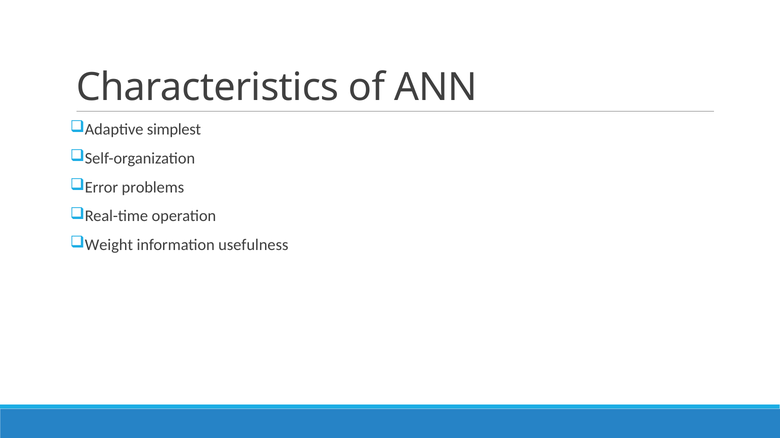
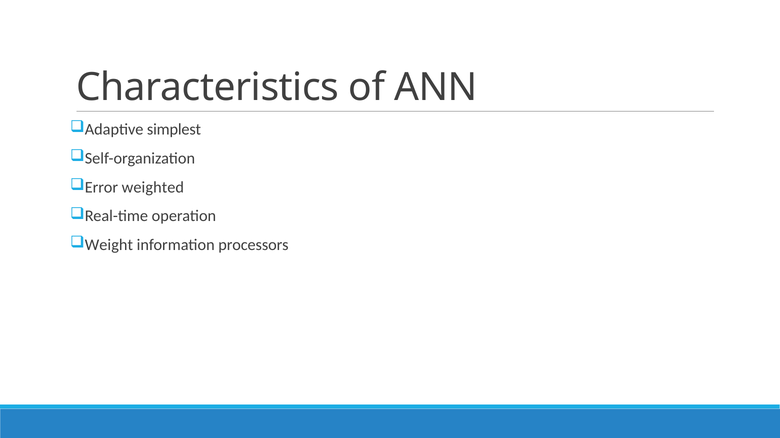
problems: problems -> weighted
usefulness: usefulness -> processors
